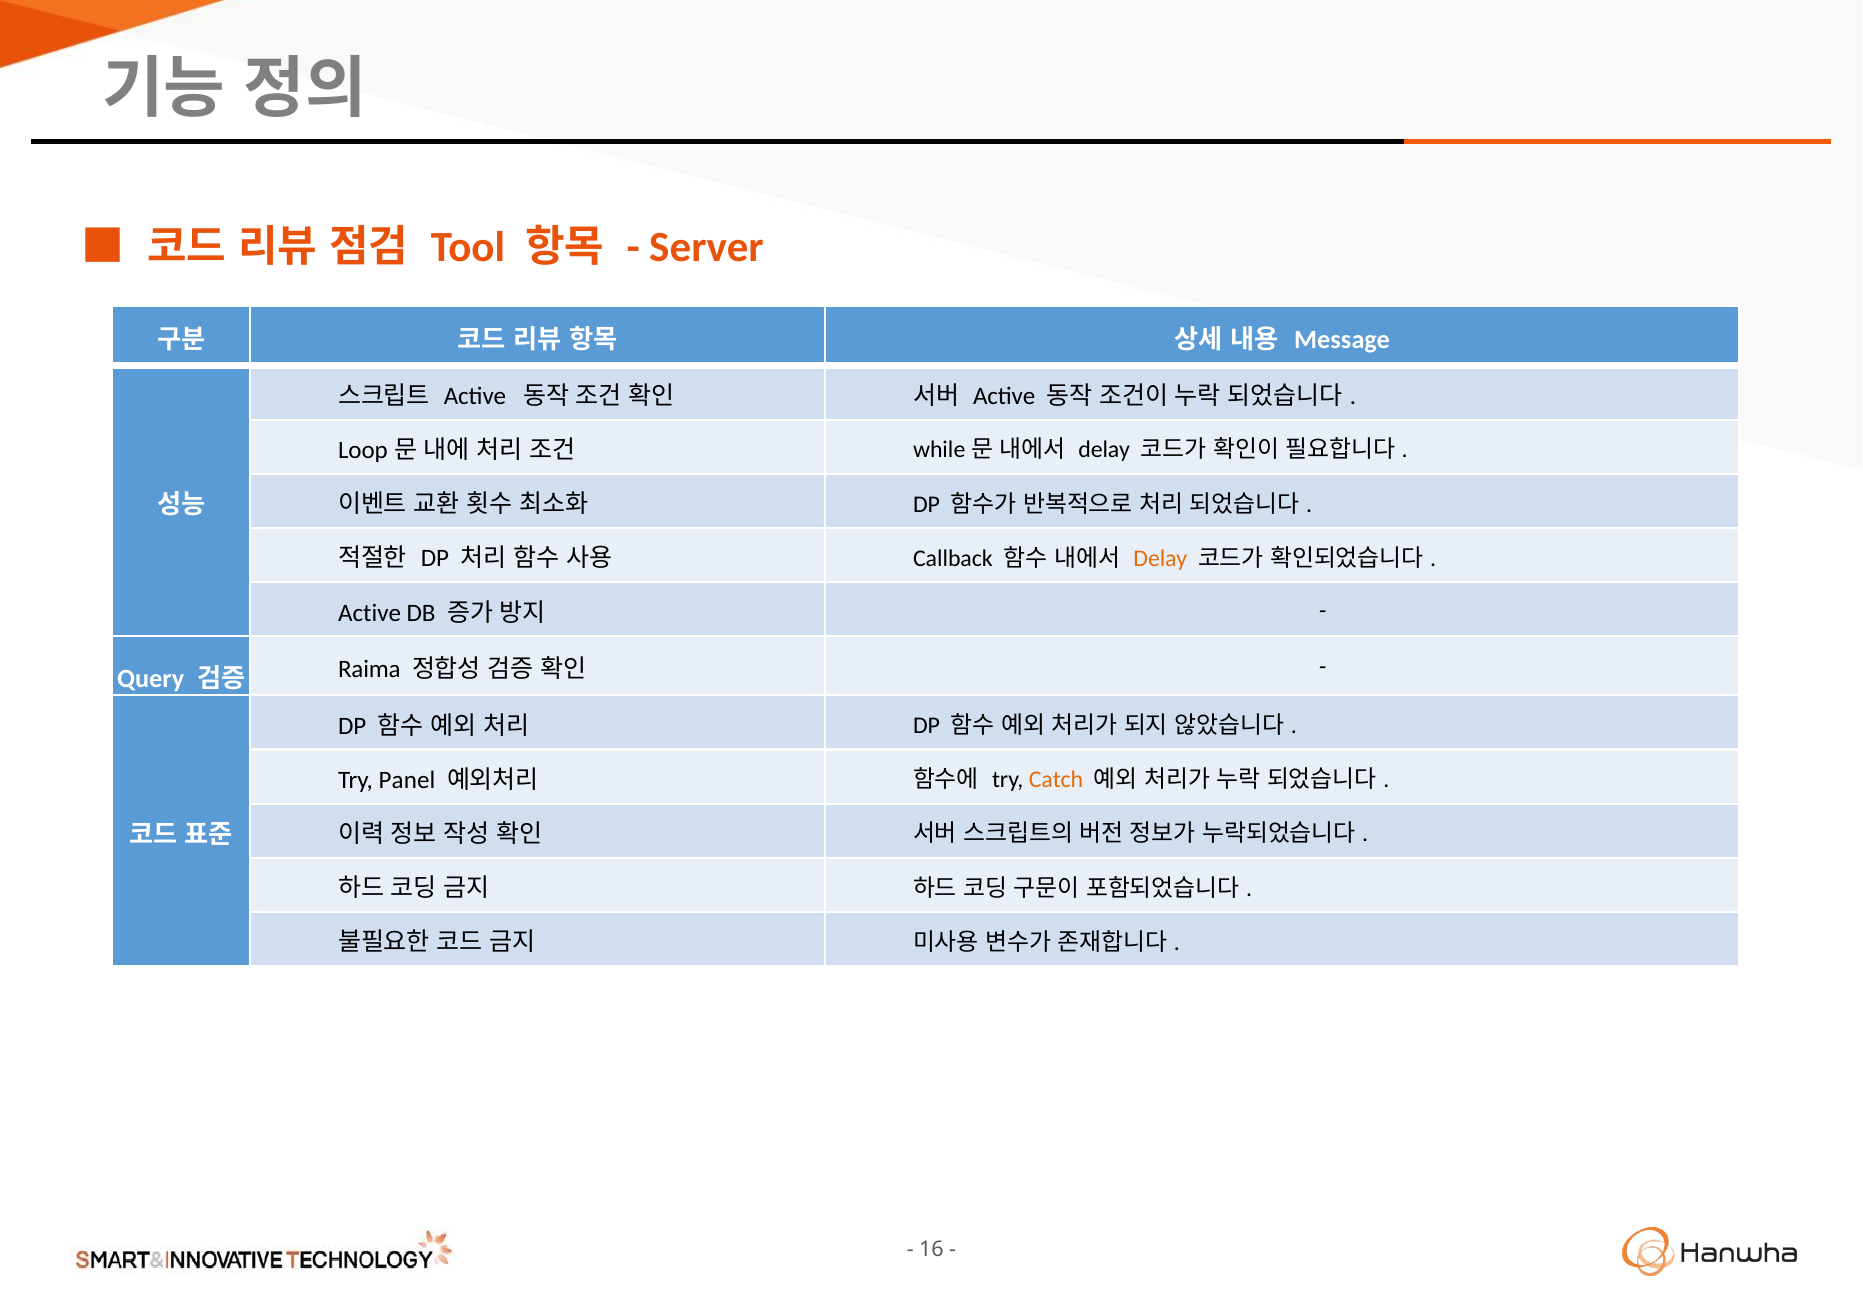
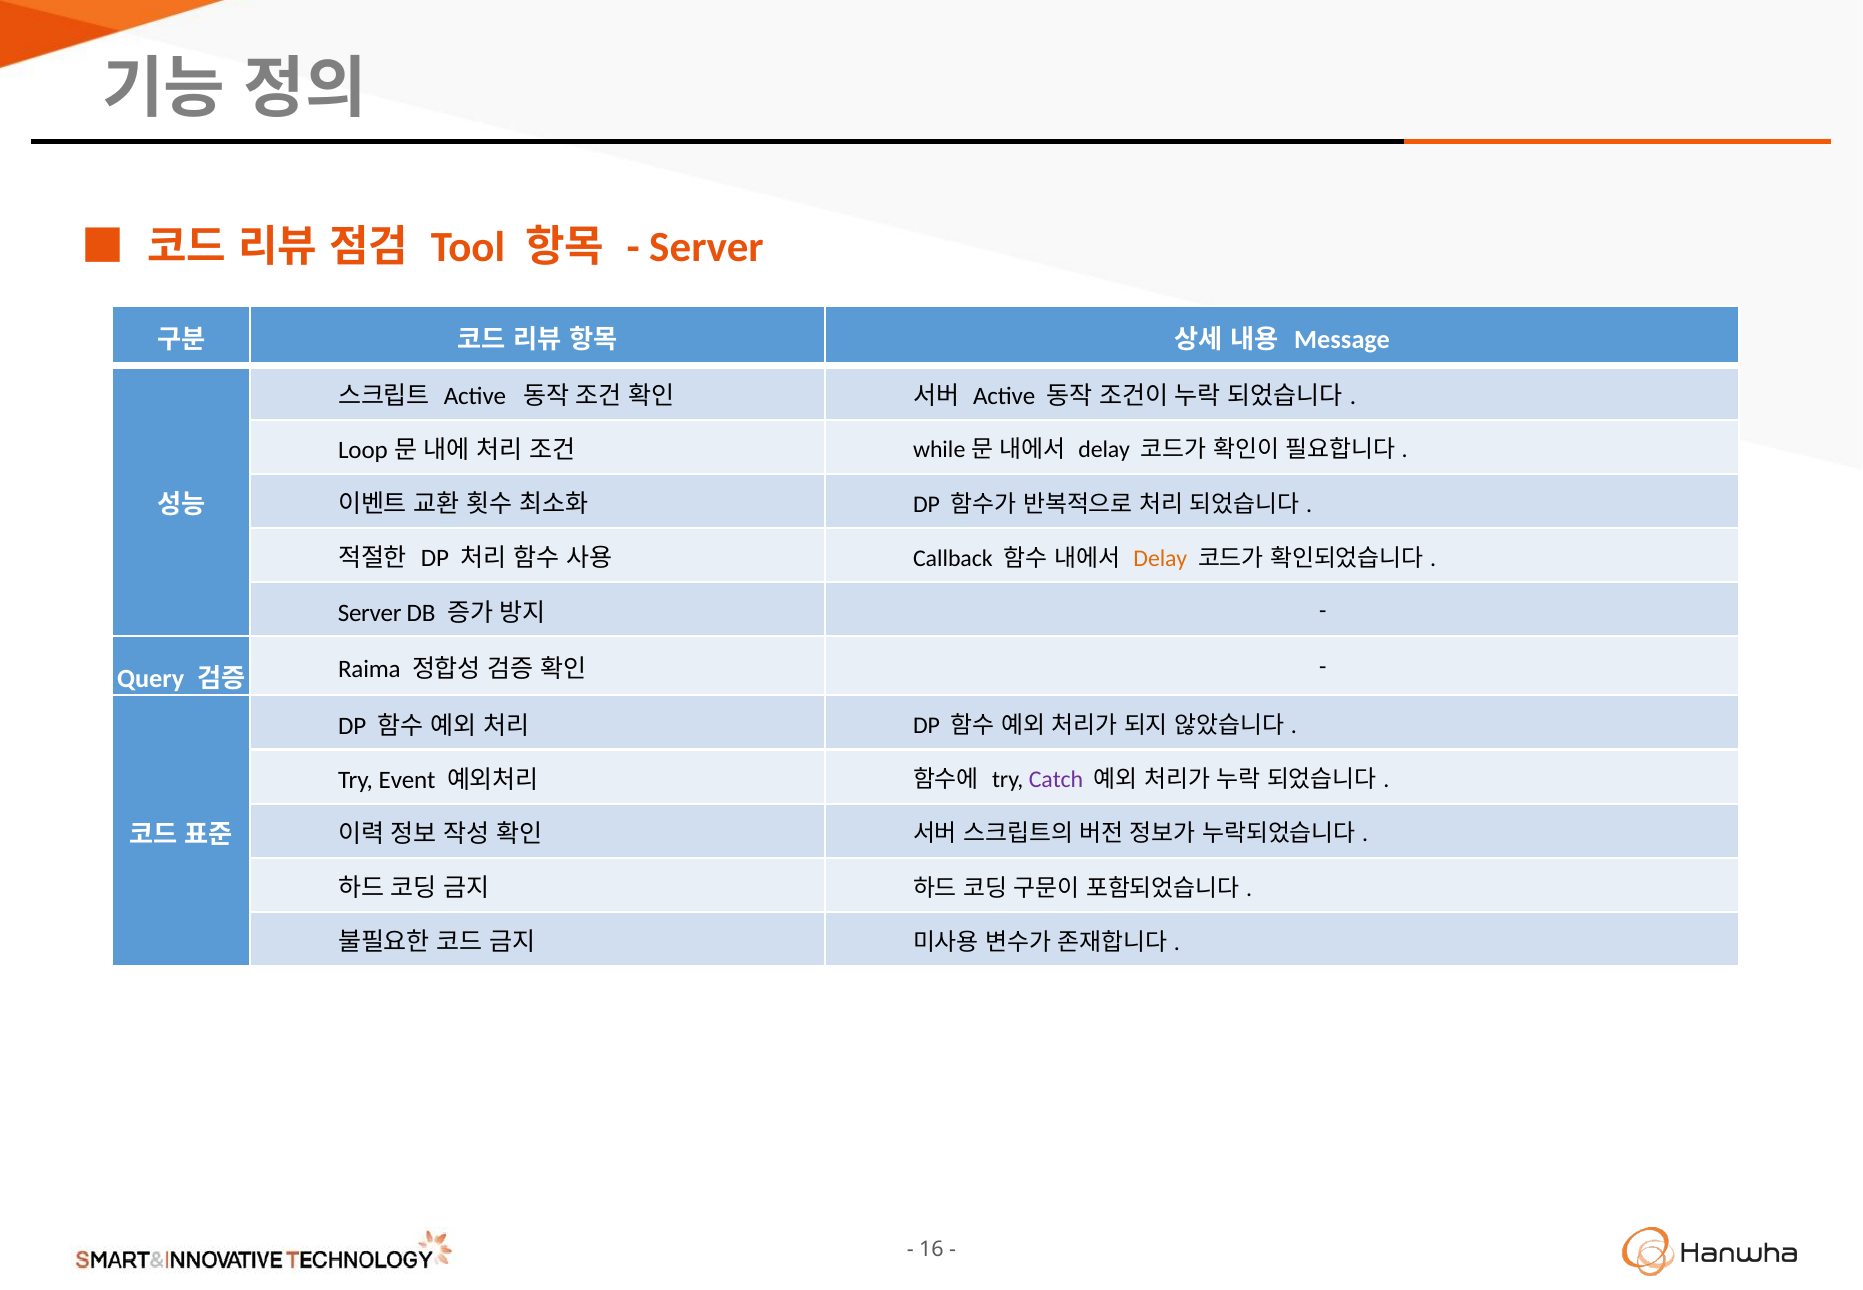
Active at (370, 613): Active -> Server
Panel: Panel -> Event
Catch colour: orange -> purple
